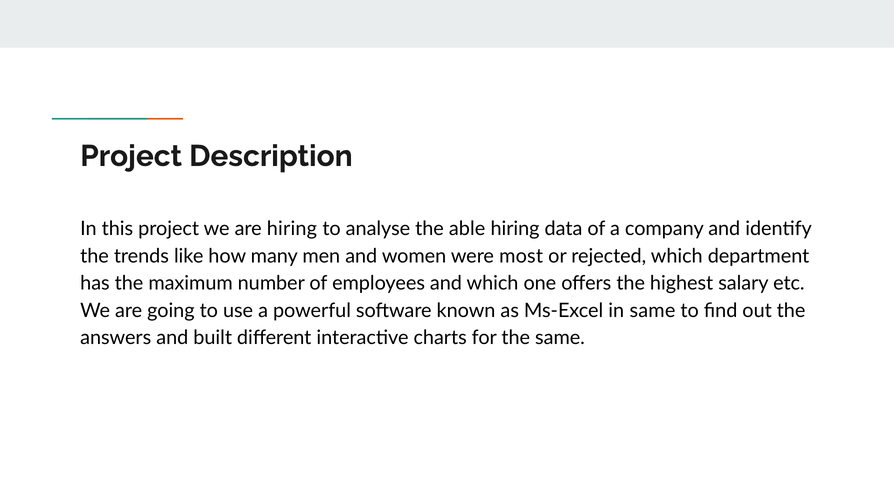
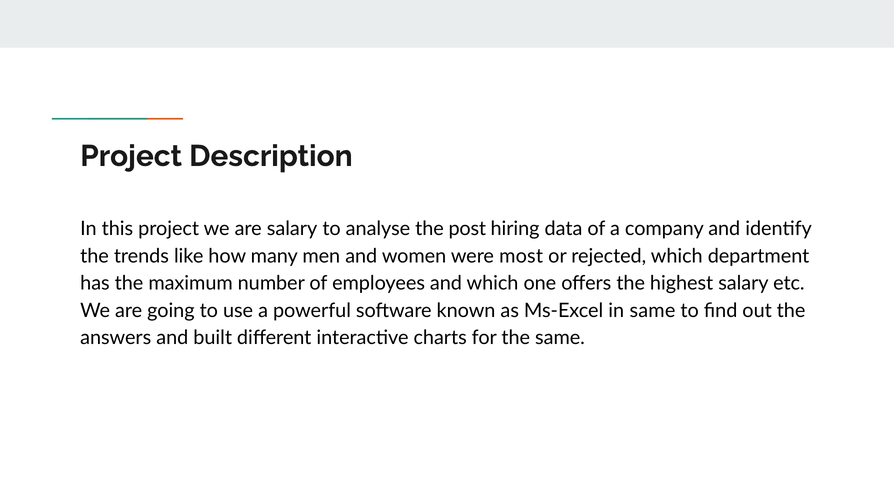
are hiring: hiring -> salary
able: able -> post
